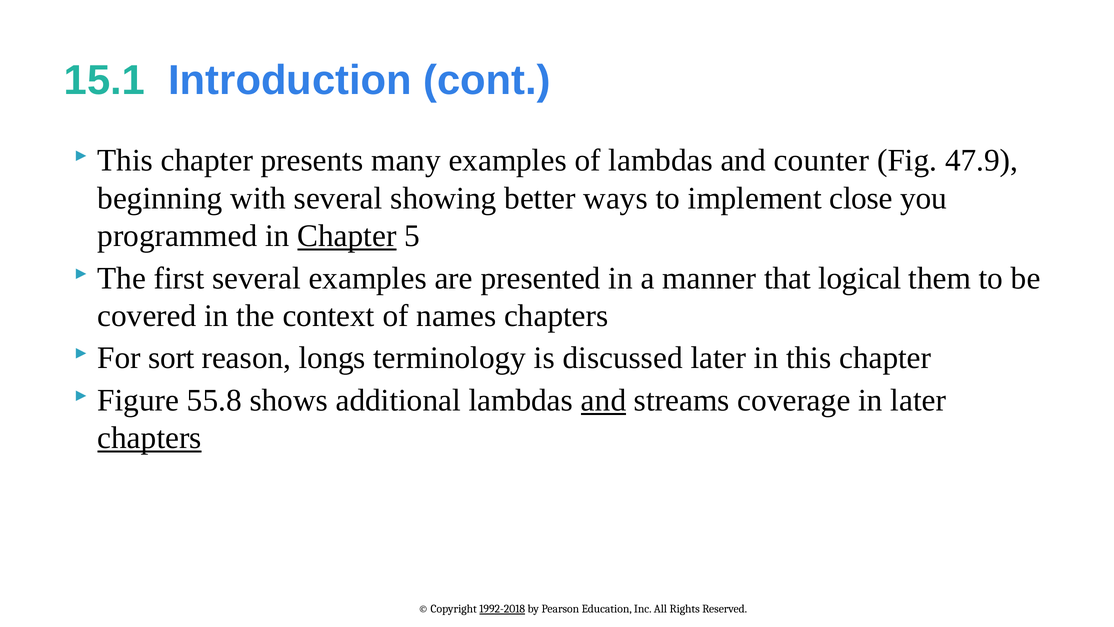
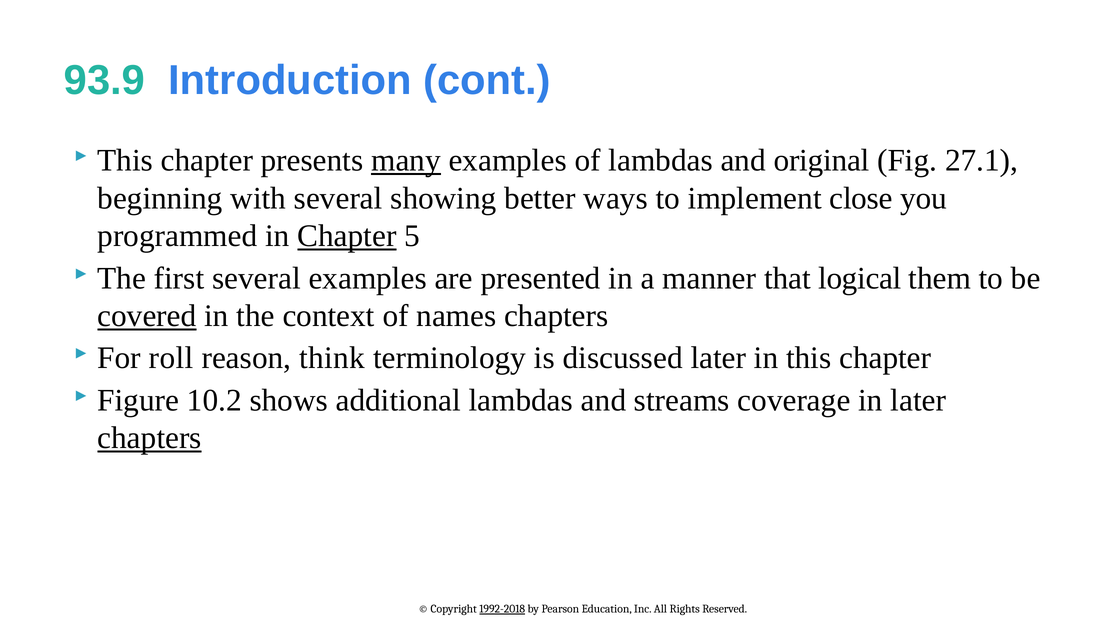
15.1: 15.1 -> 93.9
many underline: none -> present
counter: counter -> original
47.9: 47.9 -> 27.1
covered underline: none -> present
sort: sort -> roll
longs: longs -> think
55.8: 55.8 -> 10.2
and at (604, 400) underline: present -> none
